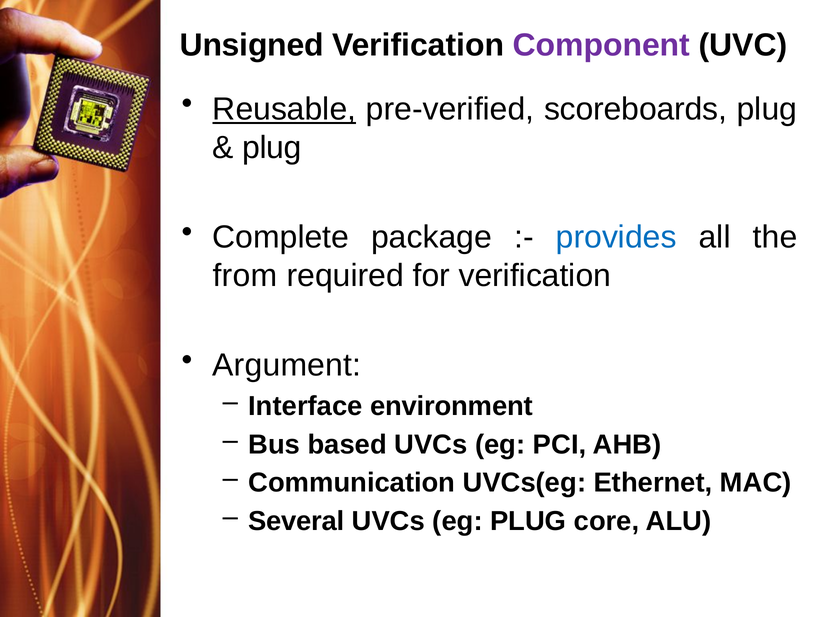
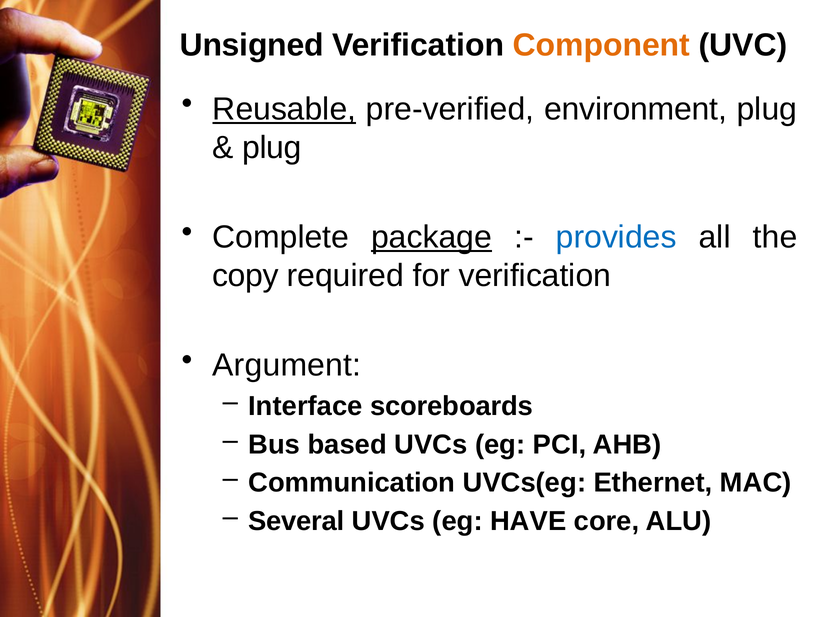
Component colour: purple -> orange
scoreboards: scoreboards -> environment
package underline: none -> present
from: from -> copy
environment: environment -> scoreboards
eg PLUG: PLUG -> HAVE
